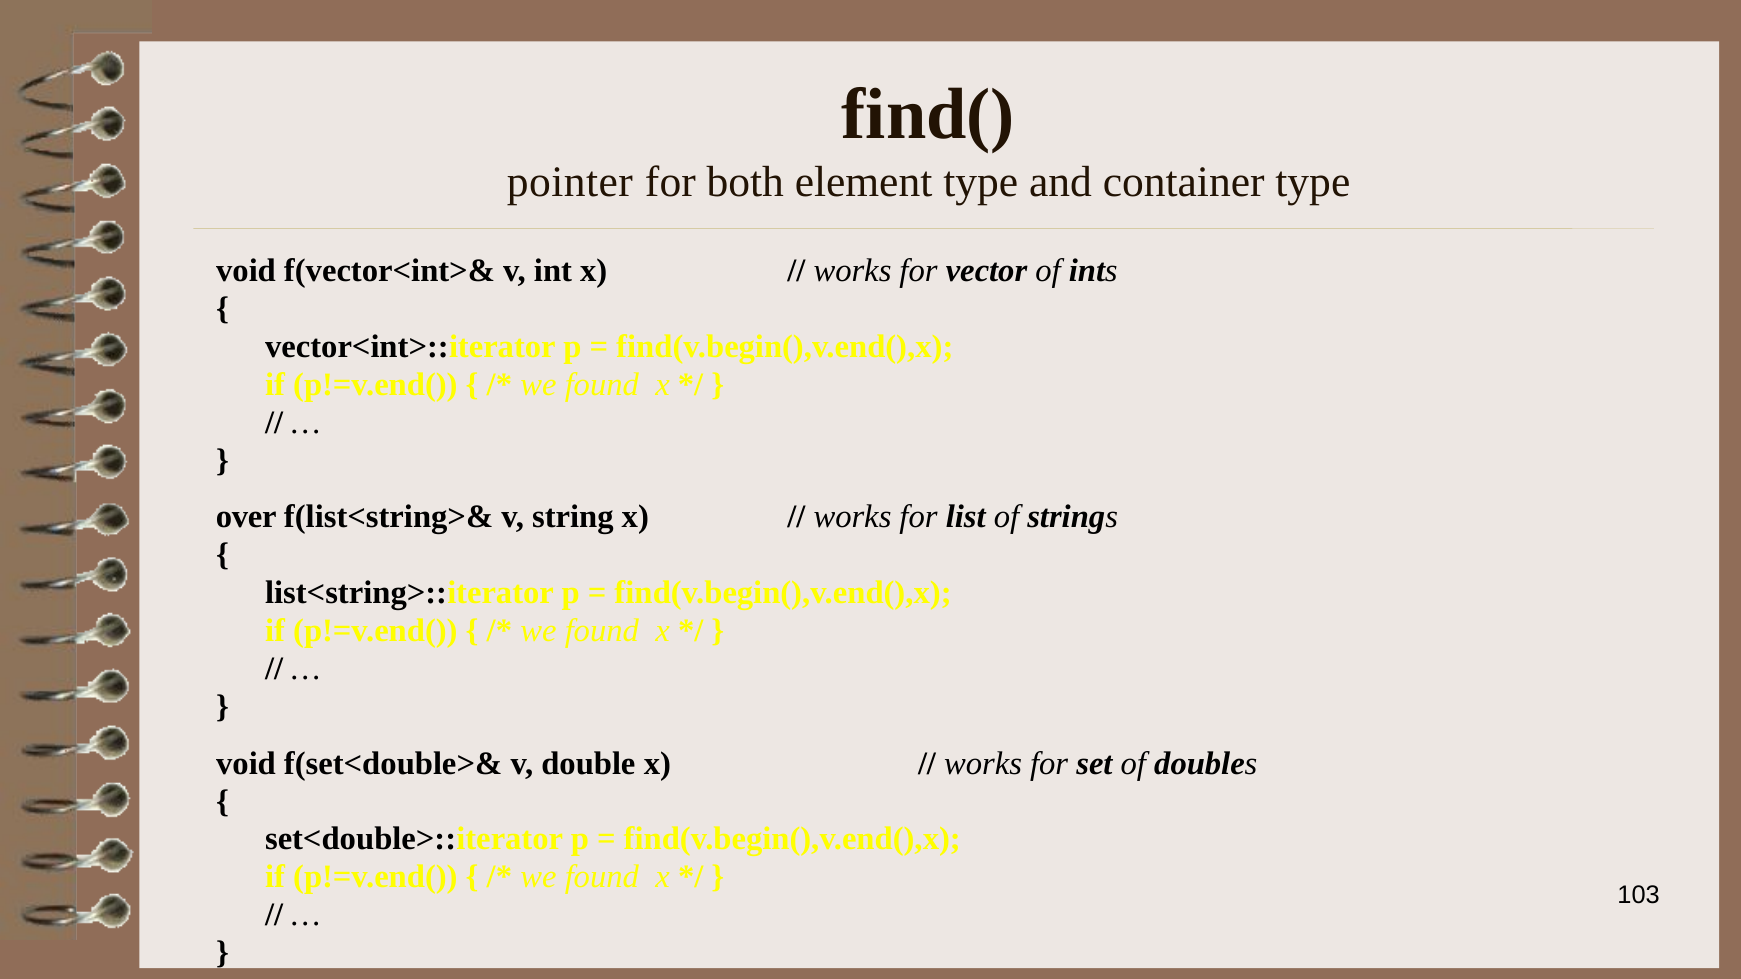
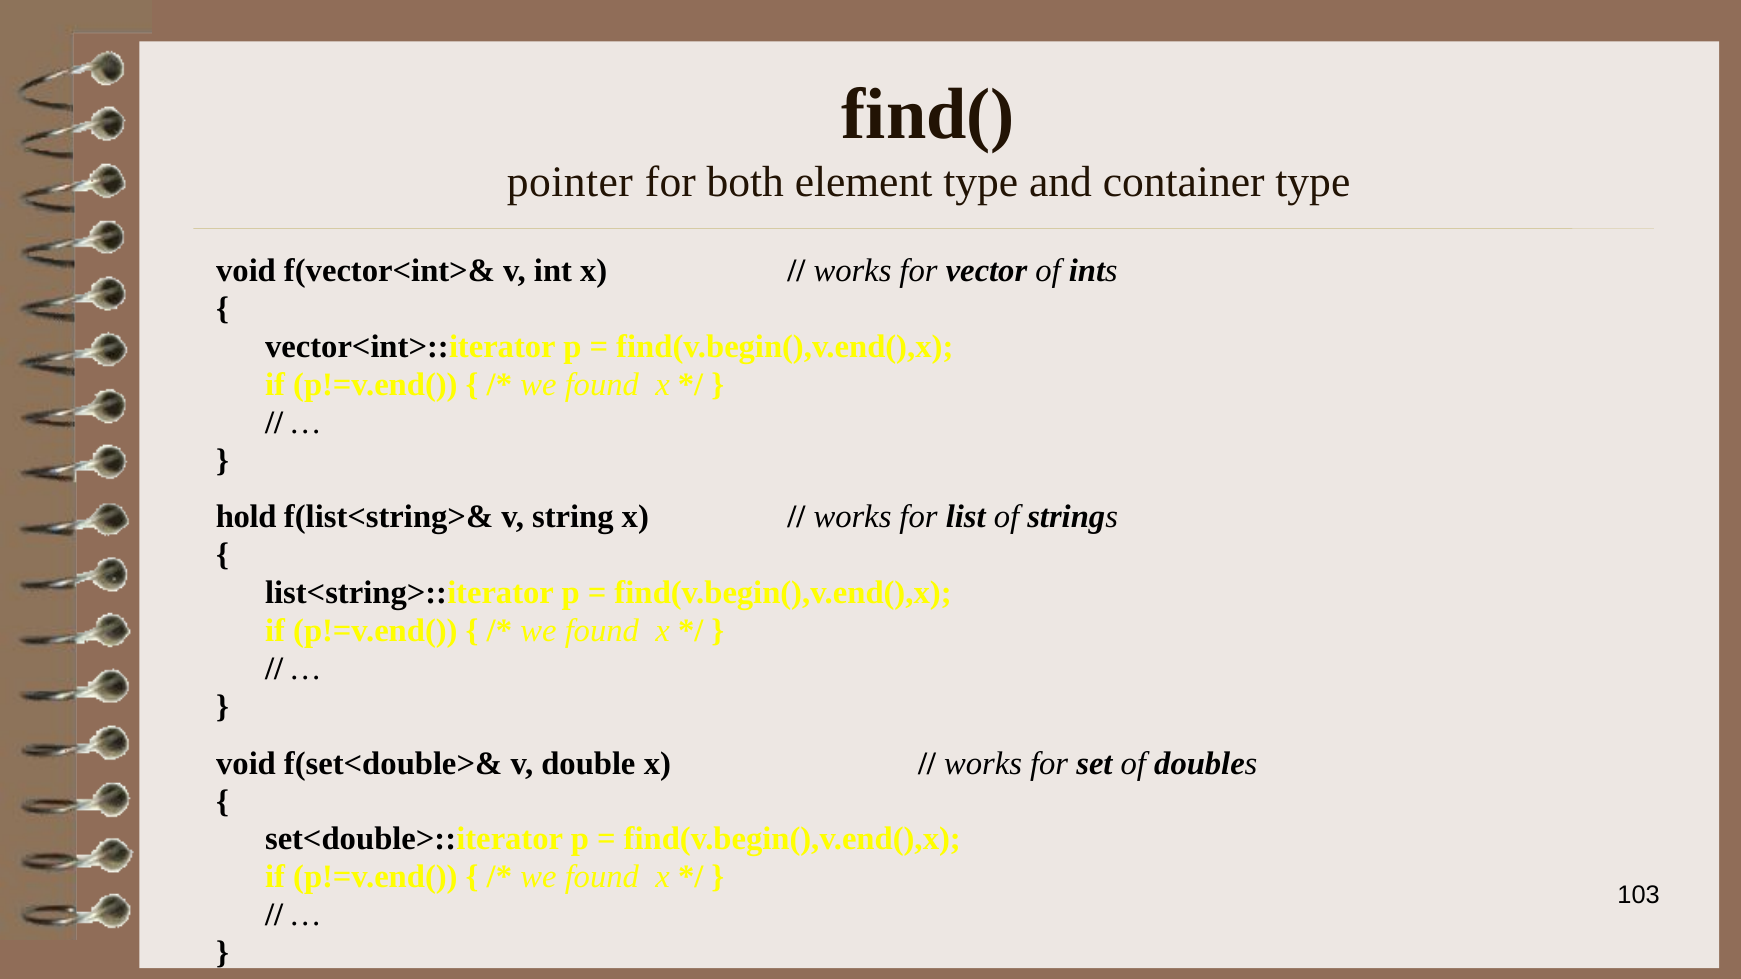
over: over -> hold
